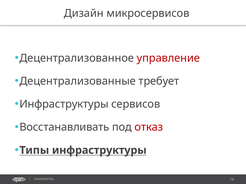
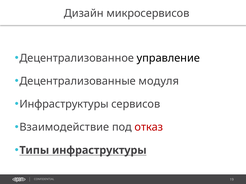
управление colour: red -> black
требует: требует -> модуля
Восстанавливать: Восстанавливать -> Взаимодействие
